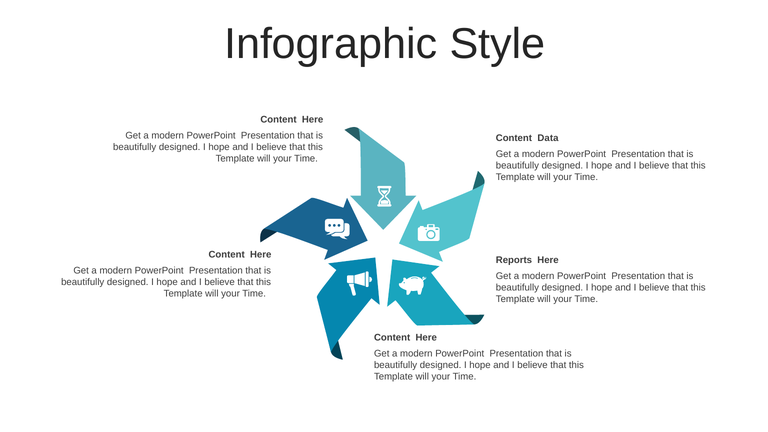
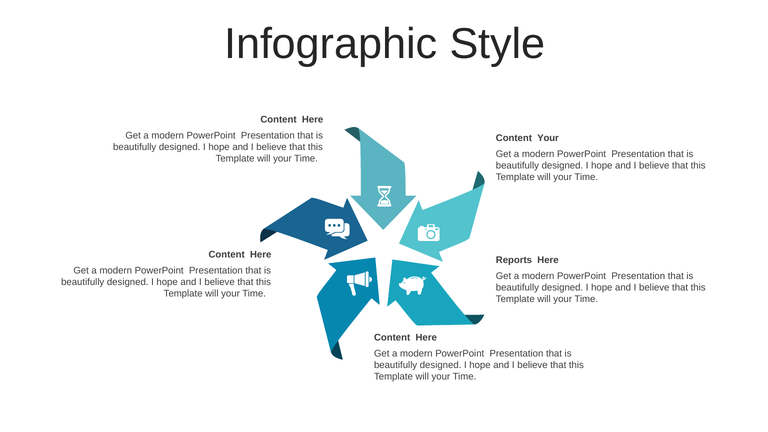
Content Data: Data -> Your
